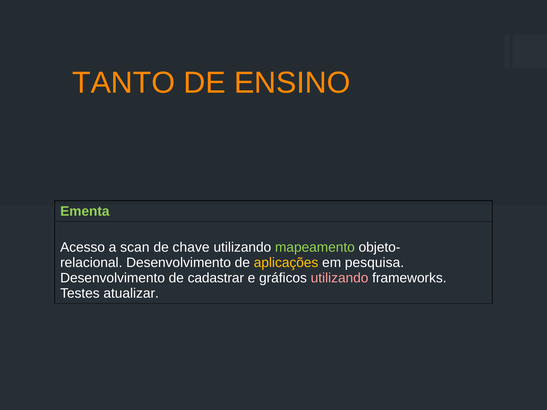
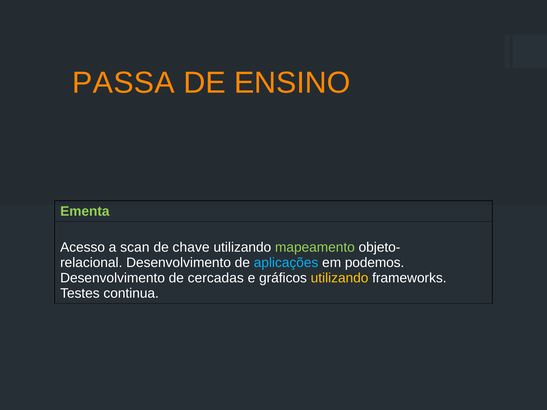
TANTO: TANTO -> PASSA
aplicações colour: yellow -> light blue
pesquisa: pesquisa -> podemos
cadastrar: cadastrar -> cercadas
utilizando at (340, 278) colour: pink -> yellow
atualizar: atualizar -> continua
